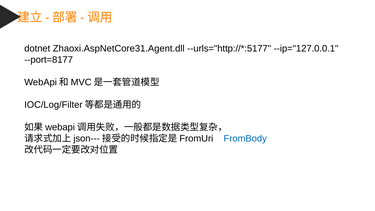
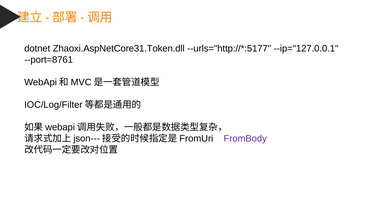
Zhaoxi.AspNetCore31.Agent.dll: Zhaoxi.AspNetCore31.Agent.dll -> Zhaoxi.AspNetCore31.Token.dll
--port=8177: --port=8177 -> --port=8761
FromBody colour: blue -> purple
